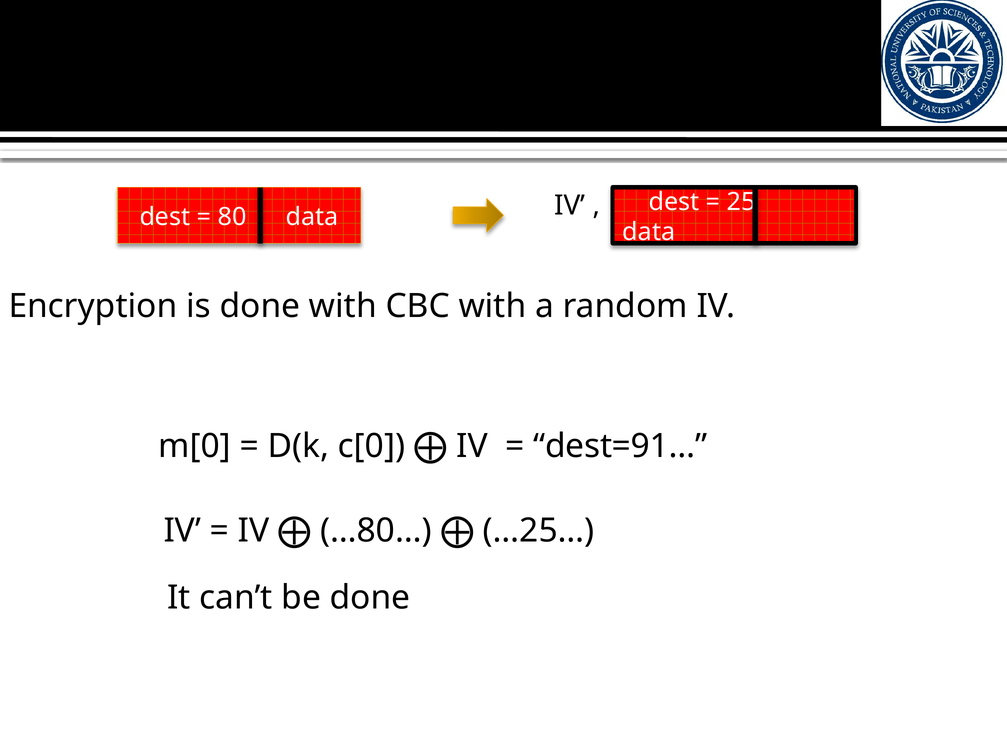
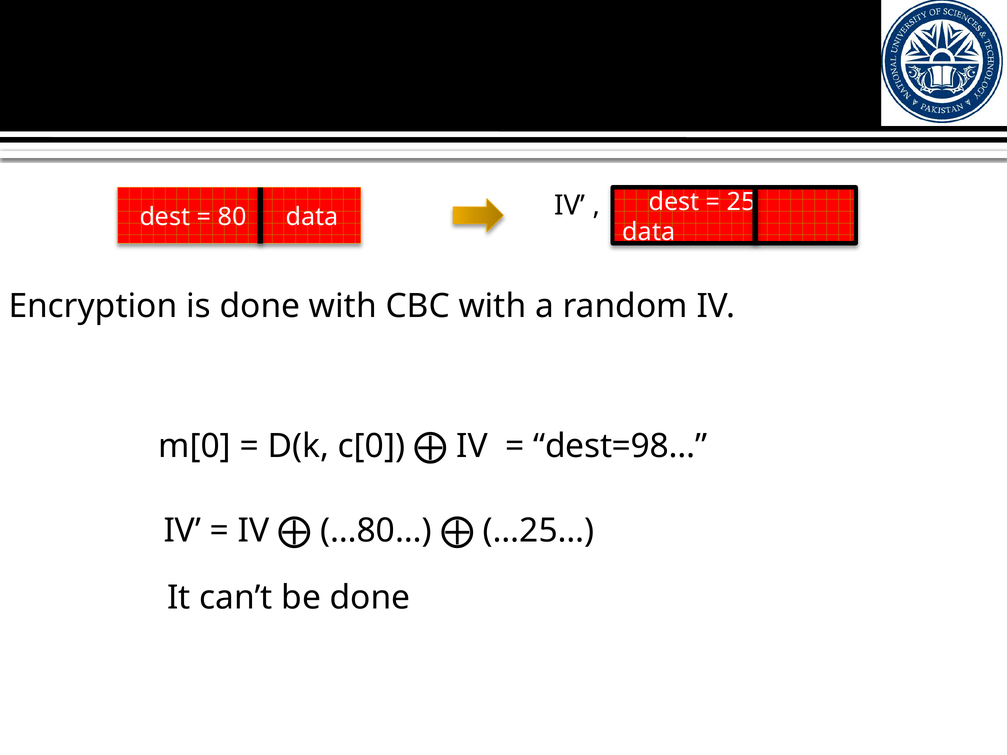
dest=91…: dest=91… -> dest=98…
